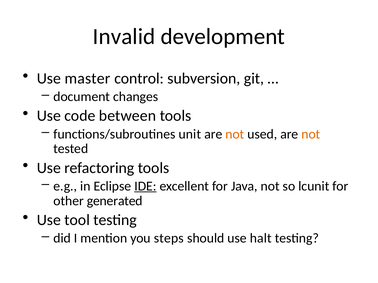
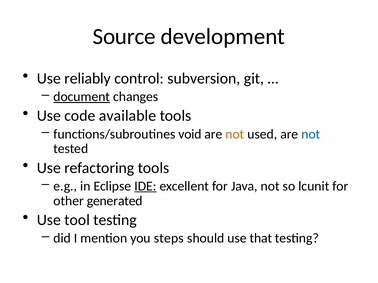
Invalid: Invalid -> Source
master: master -> reliably
document underline: none -> present
between: between -> available
unit: unit -> void
not at (311, 134) colour: orange -> blue
halt: halt -> that
